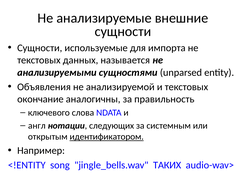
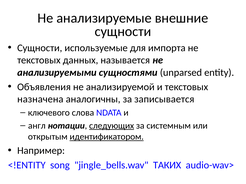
окончание: окончание -> назначена
правильность: правильность -> записывается
следующих underline: none -> present
